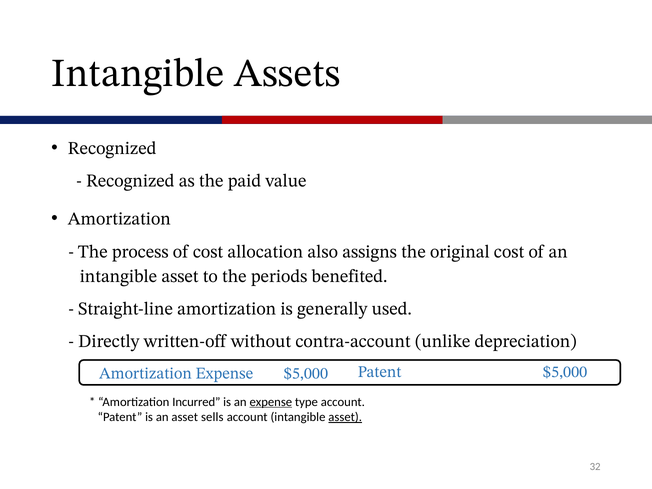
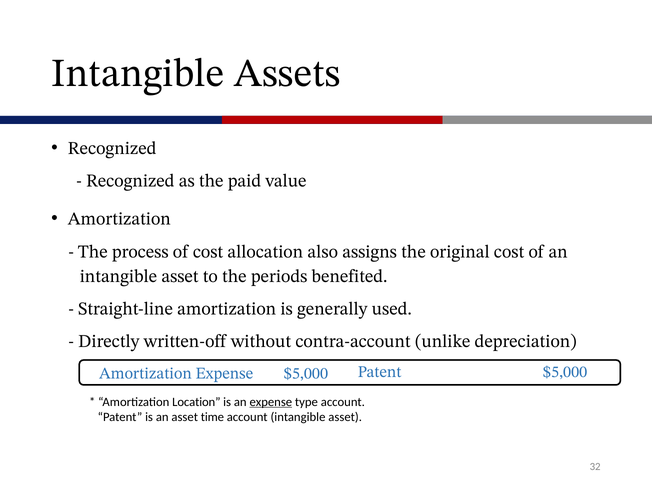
Incurred: Incurred -> Location
sells: sells -> time
asset at (345, 417) underline: present -> none
